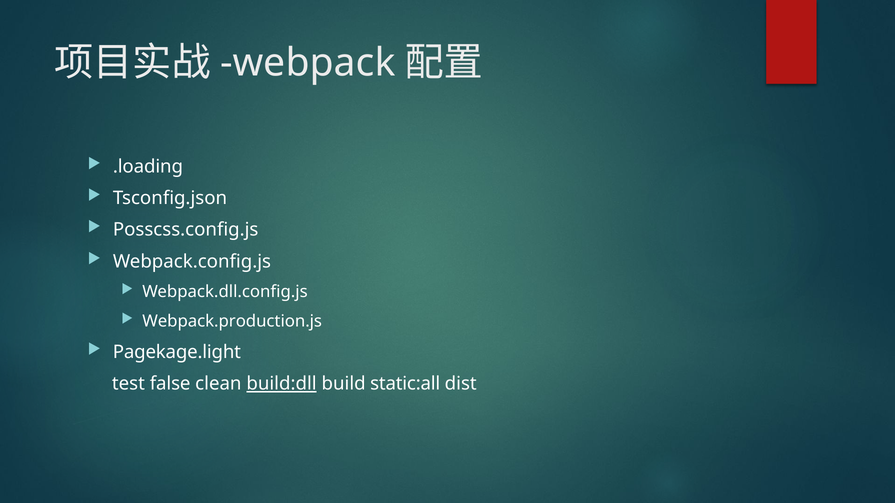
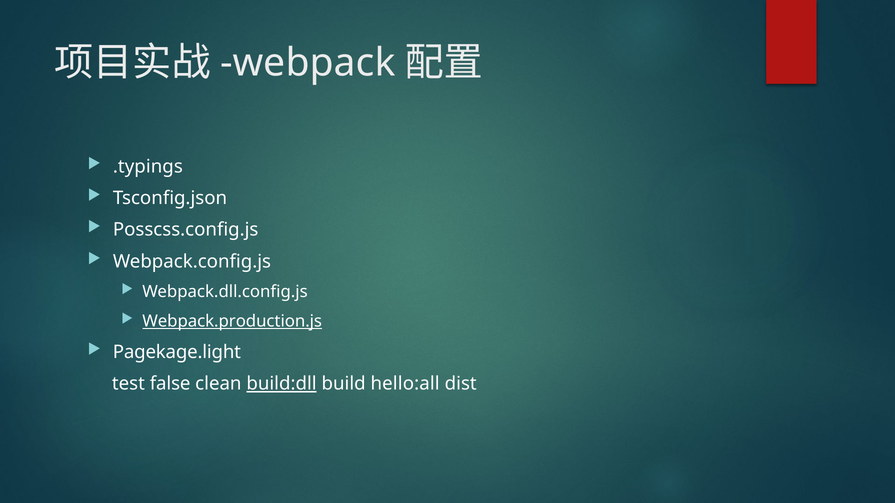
.loading: .loading -> .typings
Webpack.production.js underline: none -> present
static:all: static:all -> hello:all
